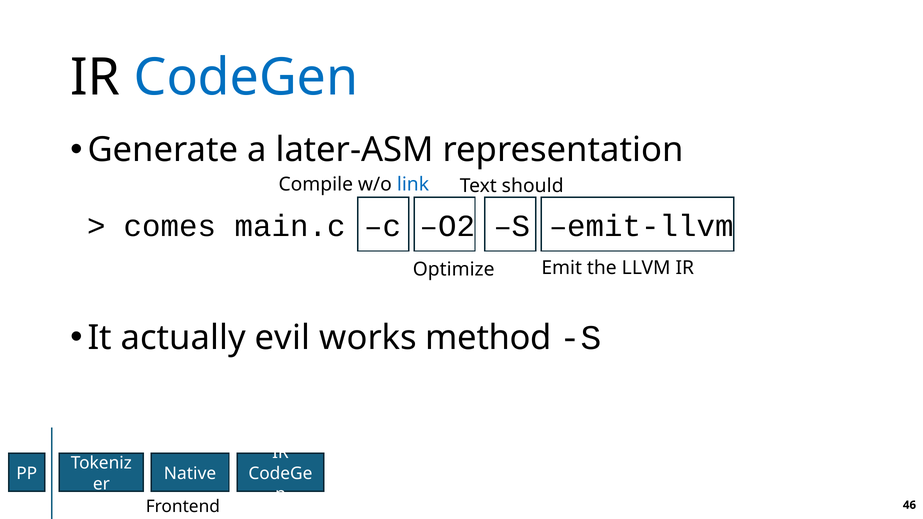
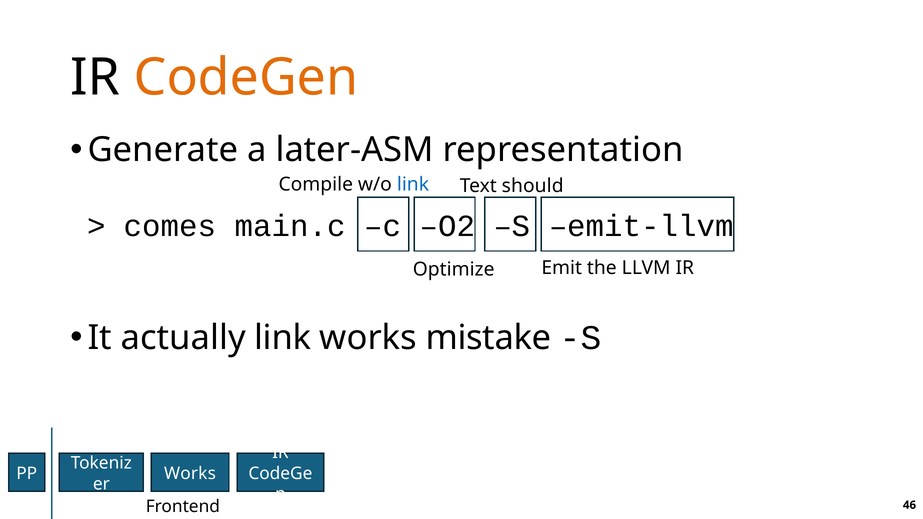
CodeGen colour: blue -> orange
actually evil: evil -> link
method: method -> mistake
Native at (190, 474): Native -> Works
